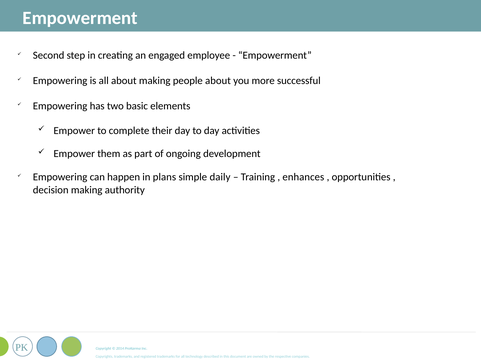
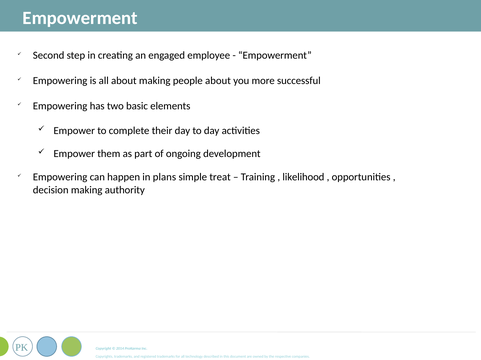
daily: daily -> treat
enhances: enhances -> likelihood
